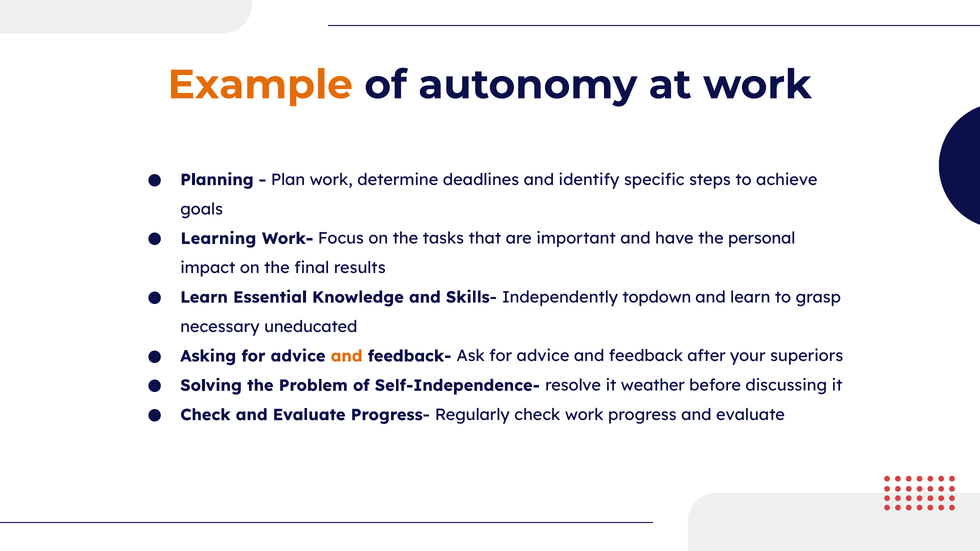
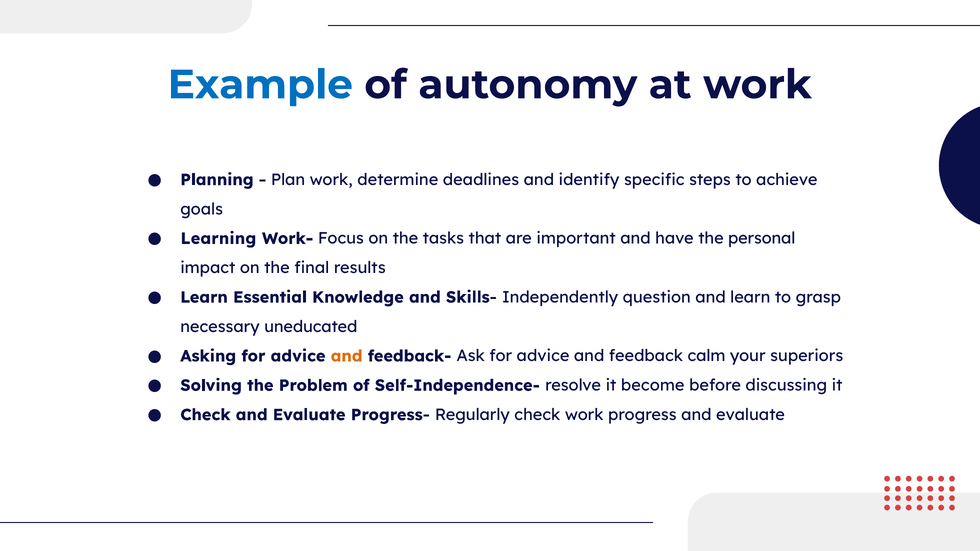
Example colour: orange -> blue
topdown: topdown -> question
after: after -> calm
weather: weather -> become
